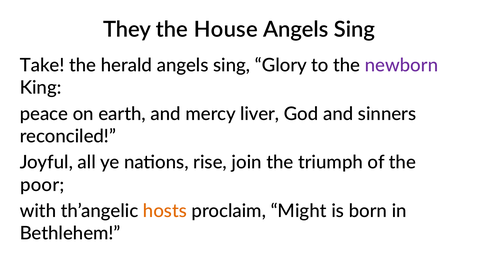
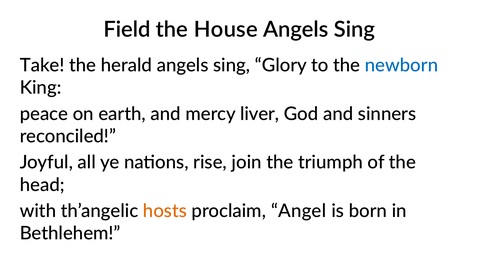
They: They -> Field
newborn at (401, 65) colour: purple -> blue
poor: poor -> head
Might: Might -> Angel
